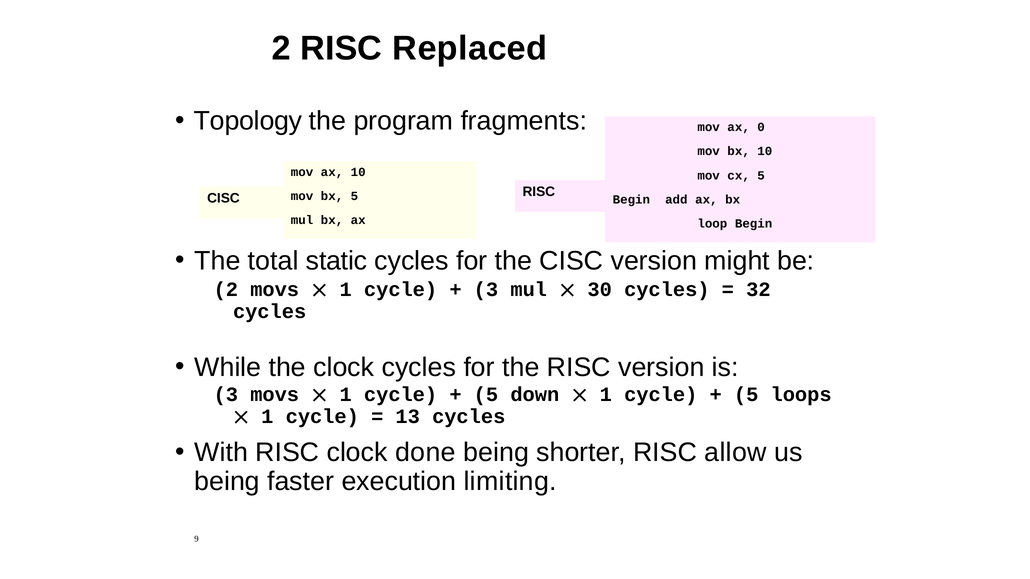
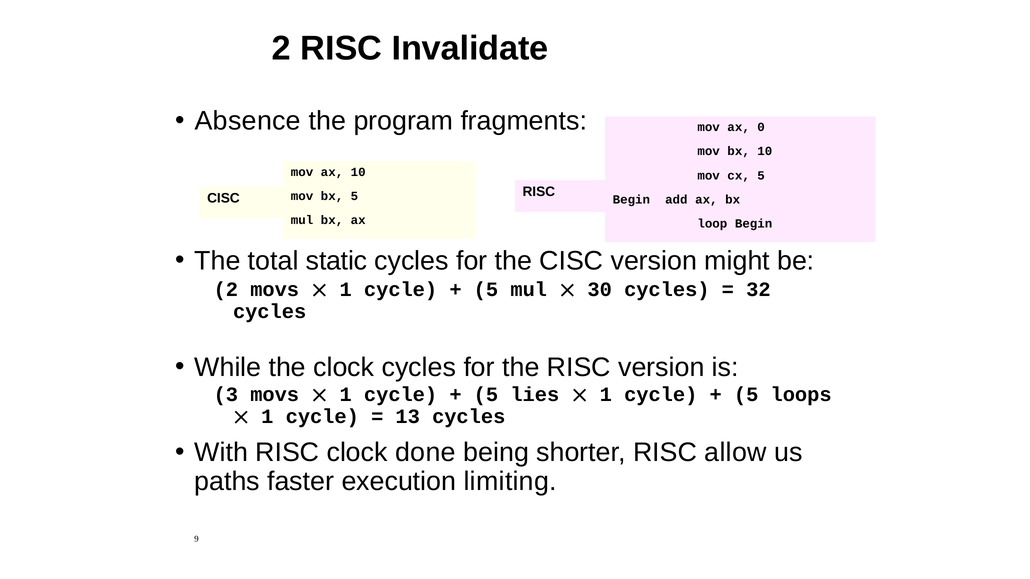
Replaced: Replaced -> Invalidate
Topology: Topology -> Absence
3 at (486, 289): 3 -> 5
down: down -> lies
being at (227, 482): being -> paths
